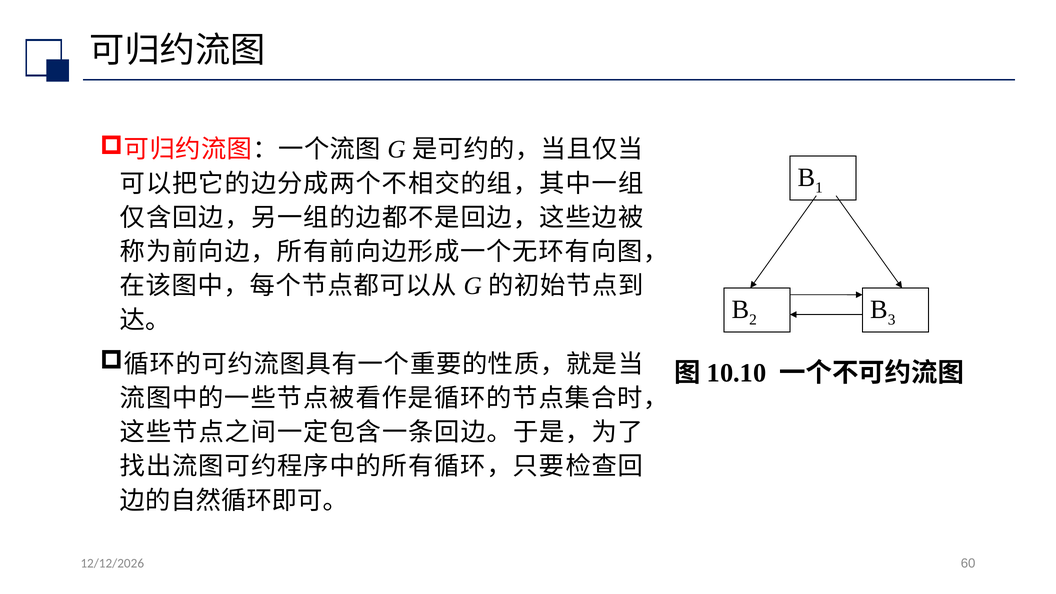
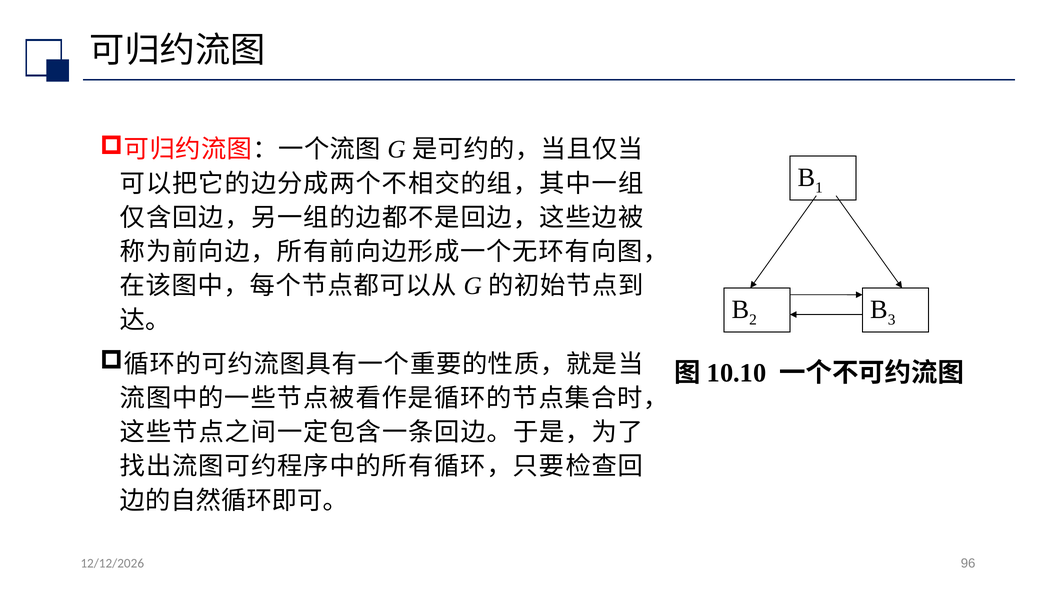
60: 60 -> 96
